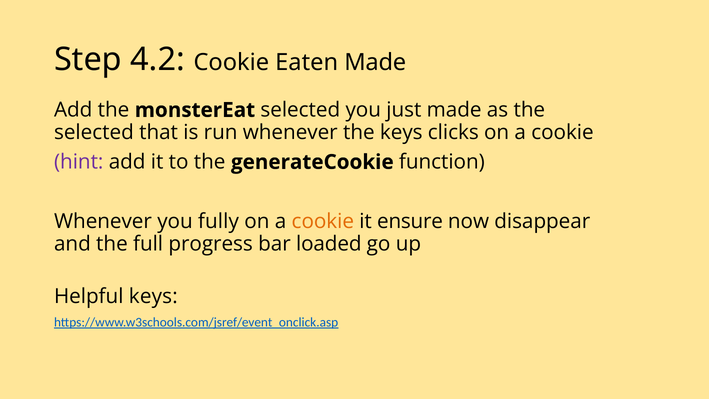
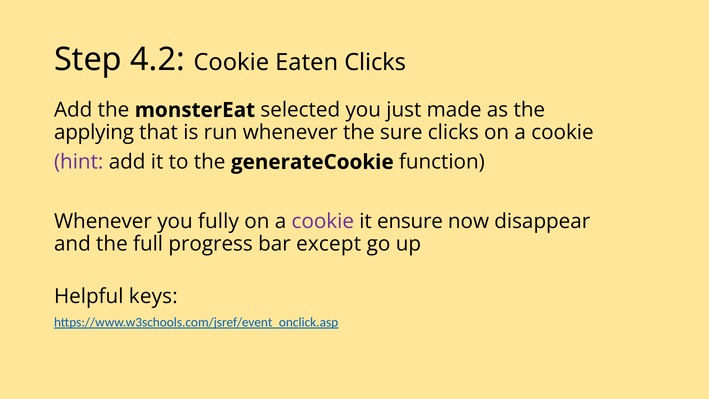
Eaten Made: Made -> Clicks
selected at (94, 132): selected -> applying
the keys: keys -> sure
cookie at (323, 221) colour: orange -> purple
loaded: loaded -> except
